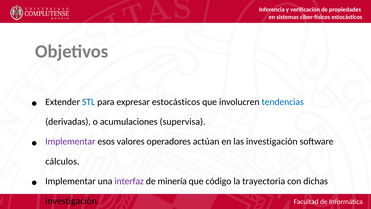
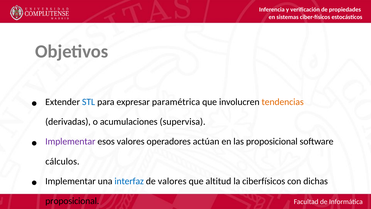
expresar estocásticos: estocásticos -> paramétrica
tendencias colour: blue -> orange
las investigación: investigación -> proposicional
interfaz colour: purple -> blue
de minería: minería -> valores
código: código -> altitud
trayectoria: trayectoria -> ciberfísicos
investigación at (72, 201): investigación -> proposicional
